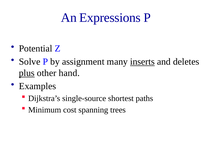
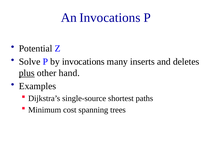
An Expressions: Expressions -> Invocations
by assignment: assignment -> invocations
inserts underline: present -> none
